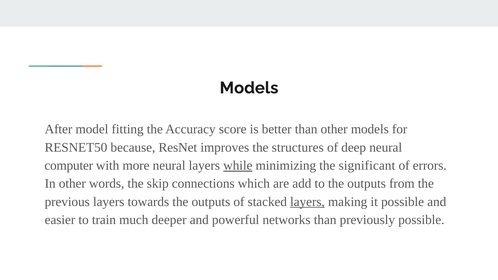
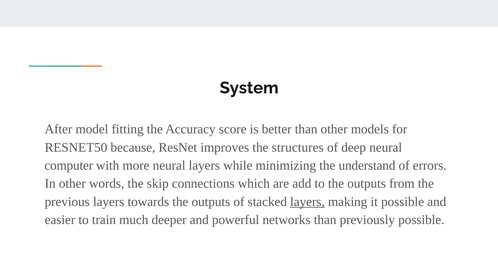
Models at (249, 88): Models -> System
while underline: present -> none
significant: significant -> understand
